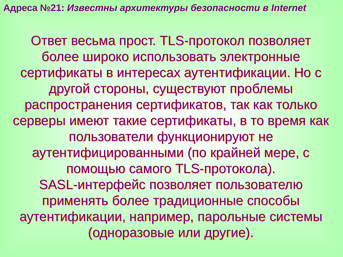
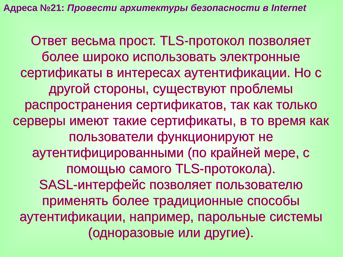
Известны: Известны -> Провести
